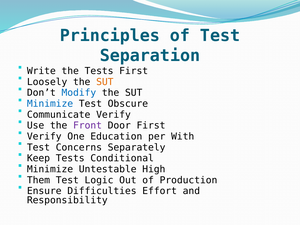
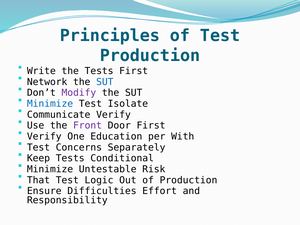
Separation at (150, 56): Separation -> Production
Loosely: Loosely -> Network
SUT at (105, 82) colour: orange -> blue
Modify colour: blue -> purple
Obscure: Obscure -> Isolate
High: High -> Risk
Them: Them -> That
